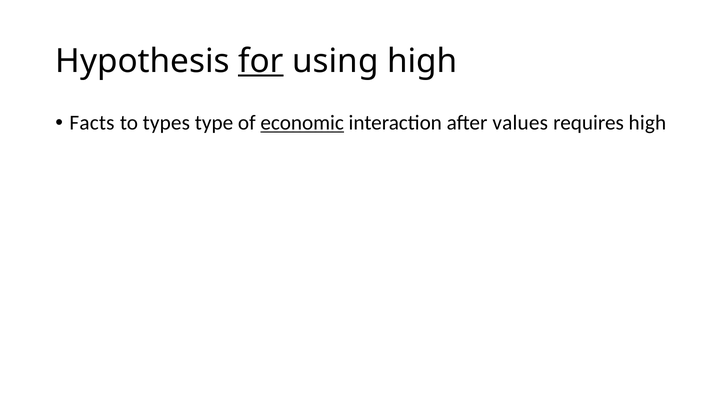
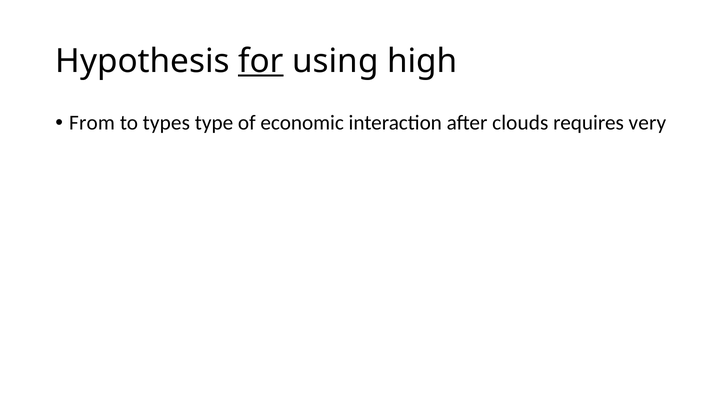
Facts: Facts -> From
economic underline: present -> none
values: values -> clouds
requires high: high -> very
